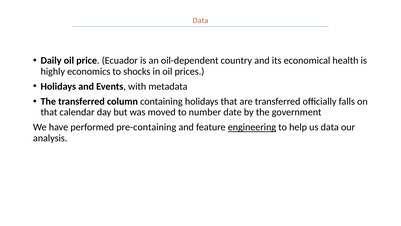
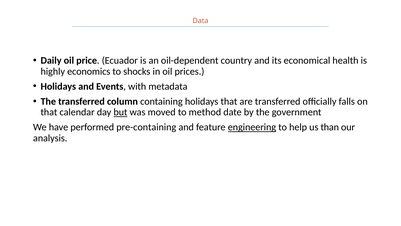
but underline: none -> present
number: number -> method
us data: data -> than
